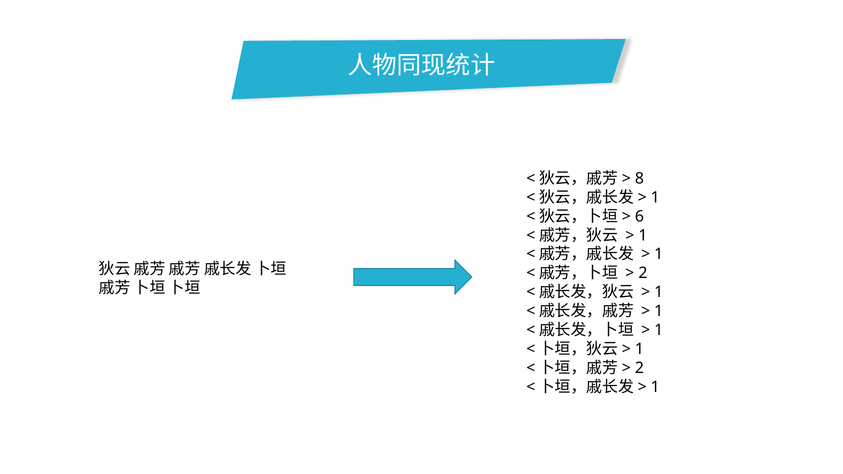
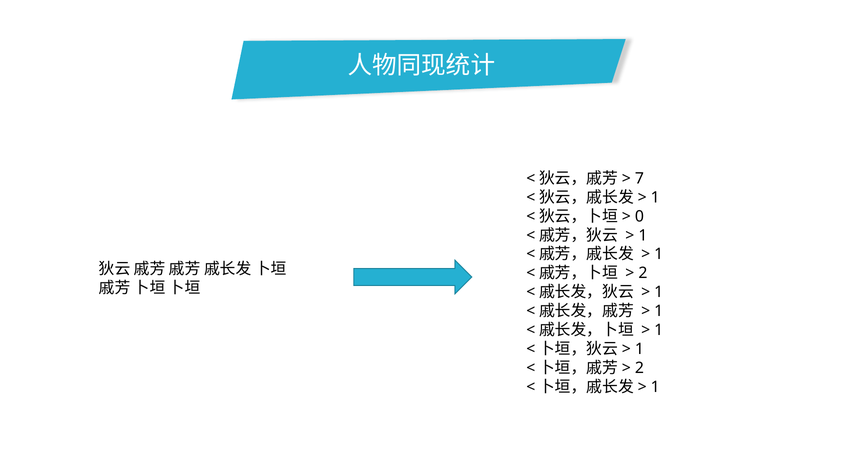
8: 8 -> 7
6: 6 -> 0
